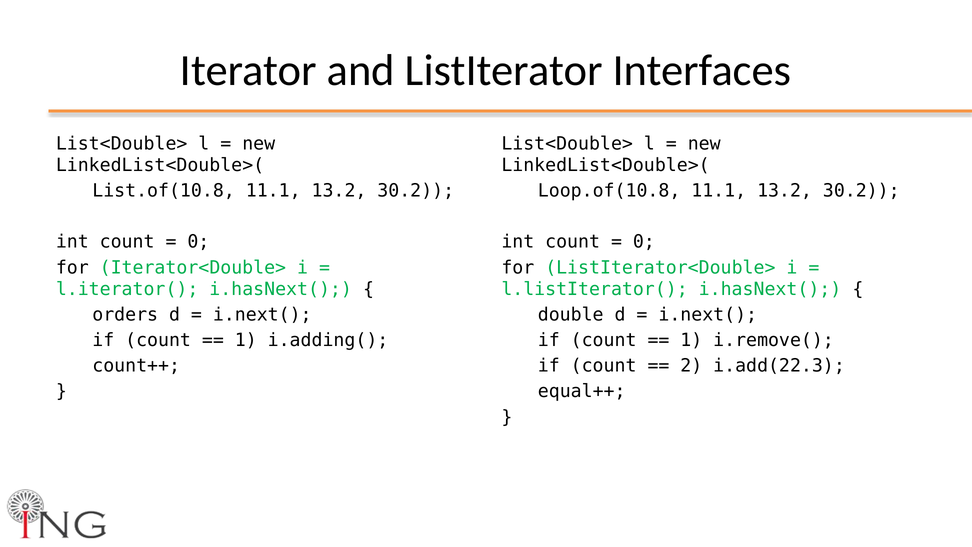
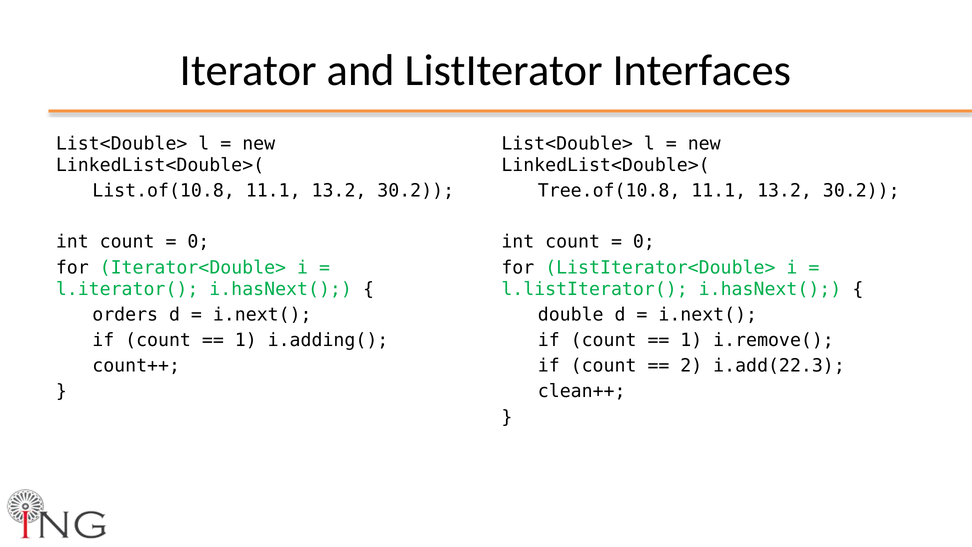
Loop.of(10.8: Loop.of(10.8 -> Tree.of(10.8
equal++: equal++ -> clean++
